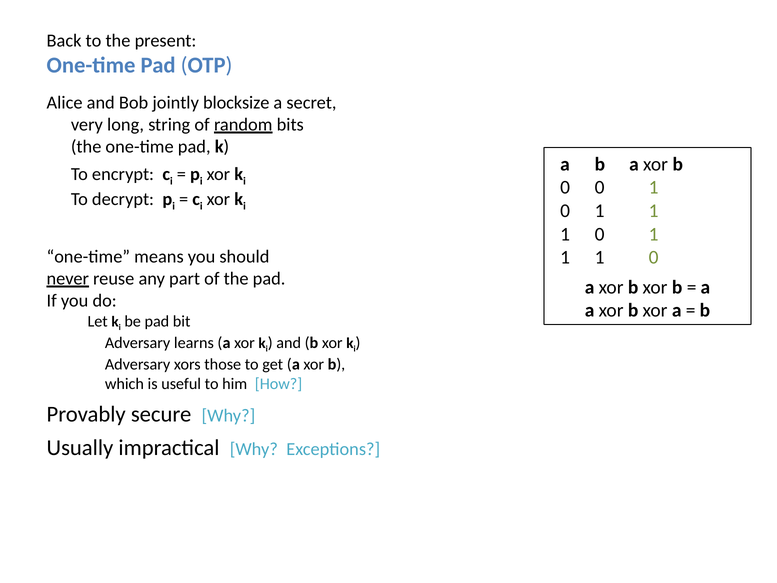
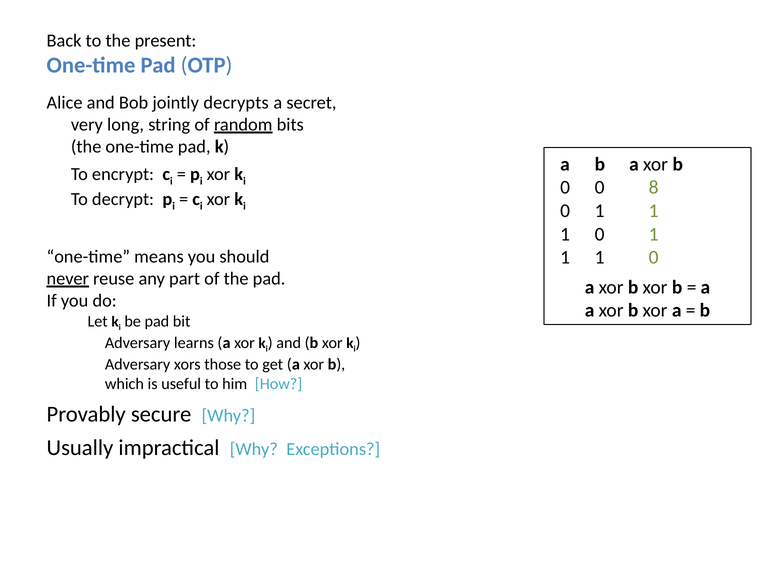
blocksize: blocksize -> decrypts
0 0 1: 1 -> 8
